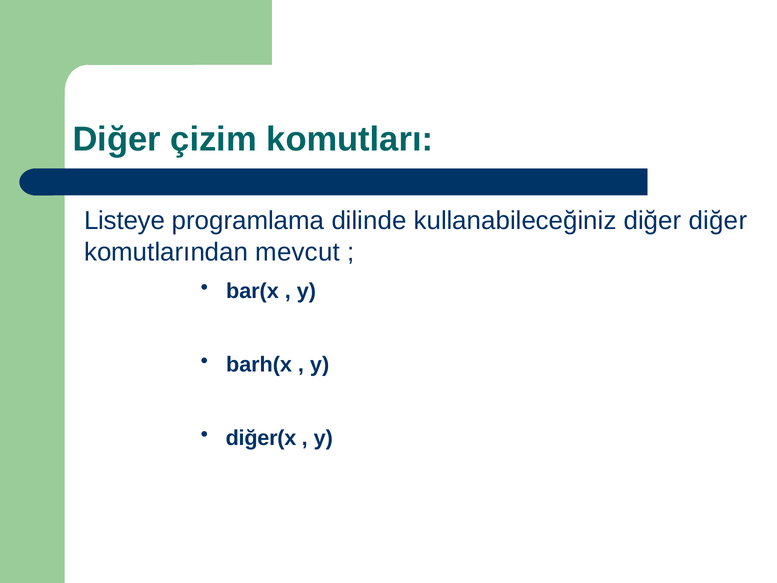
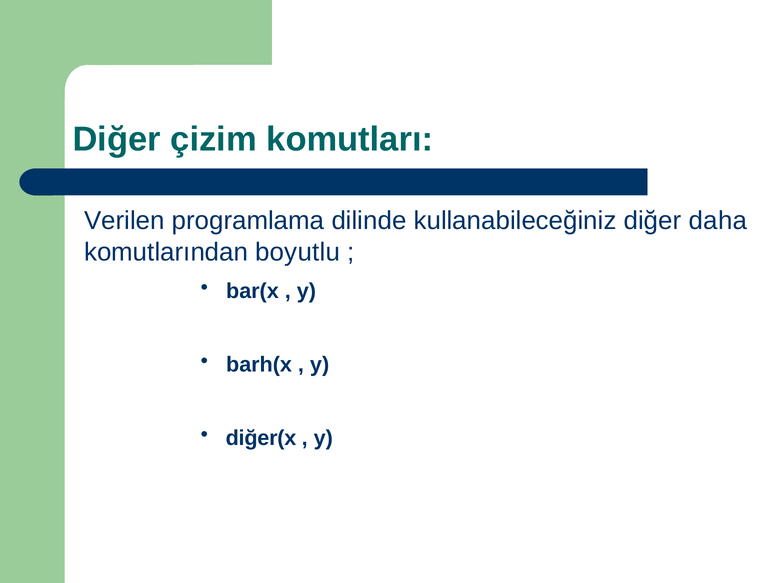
Listeye: Listeye -> Verilen
diğer diğer: diğer -> daha
mevcut: mevcut -> boyutlu
